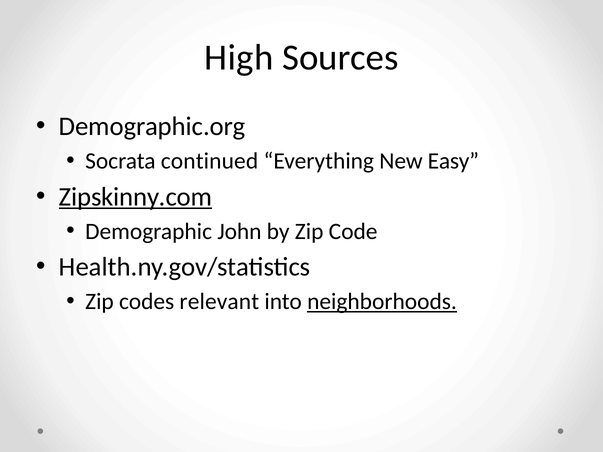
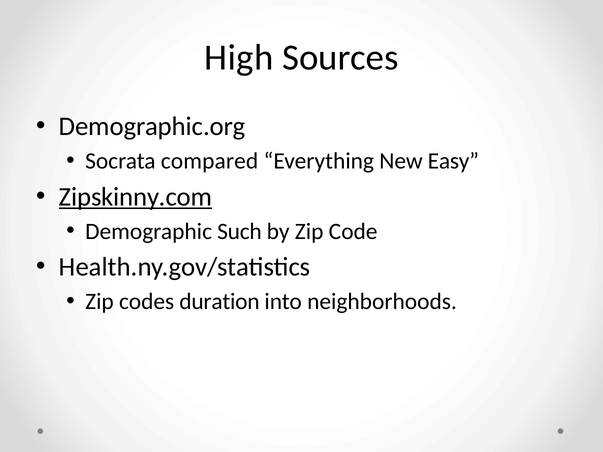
continued: continued -> compared
John: John -> Such
relevant: relevant -> duration
neighborhoods underline: present -> none
